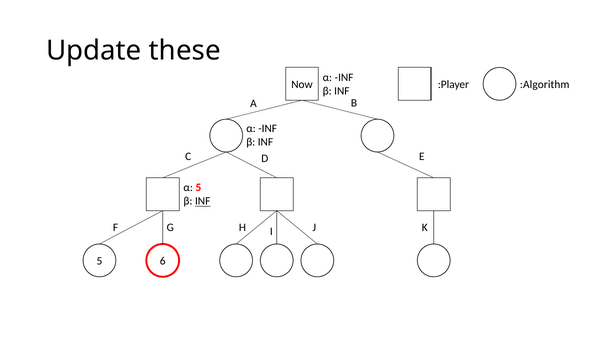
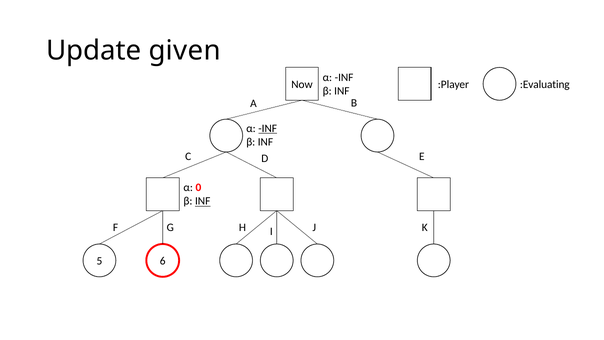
these: these -> given
:Algorithm: :Algorithm -> :Evaluating
INF at (268, 128) underline: none -> present
α 5: 5 -> 0
